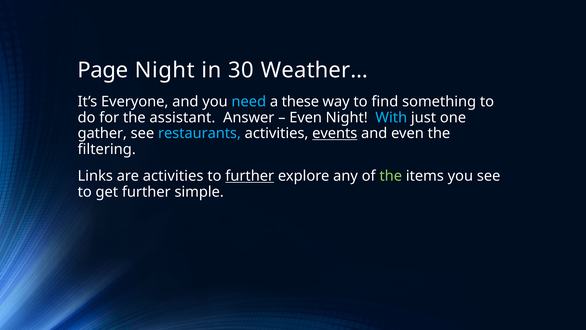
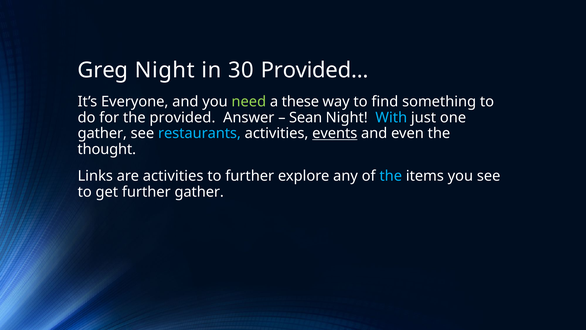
Page: Page -> Greg
Weather…: Weather… -> Provided…
need colour: light blue -> light green
assistant: assistant -> provided
Even at (306, 117): Even -> Sean
filtering: filtering -> thought
further at (250, 176) underline: present -> none
the at (391, 176) colour: light green -> light blue
further simple: simple -> gather
